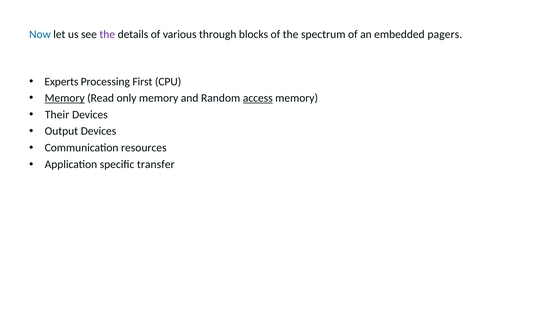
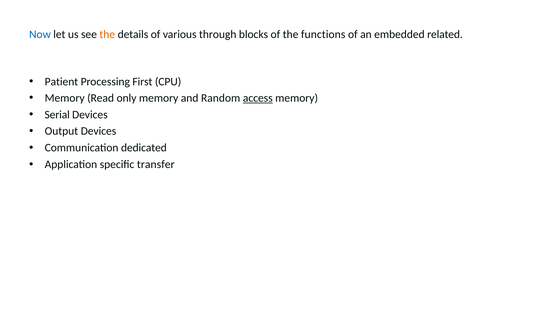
the at (107, 35) colour: purple -> orange
spectrum: spectrum -> functions
pagers: pagers -> related
Experts: Experts -> Patient
Memory at (65, 98) underline: present -> none
Their: Their -> Serial
resources: resources -> dedicated
